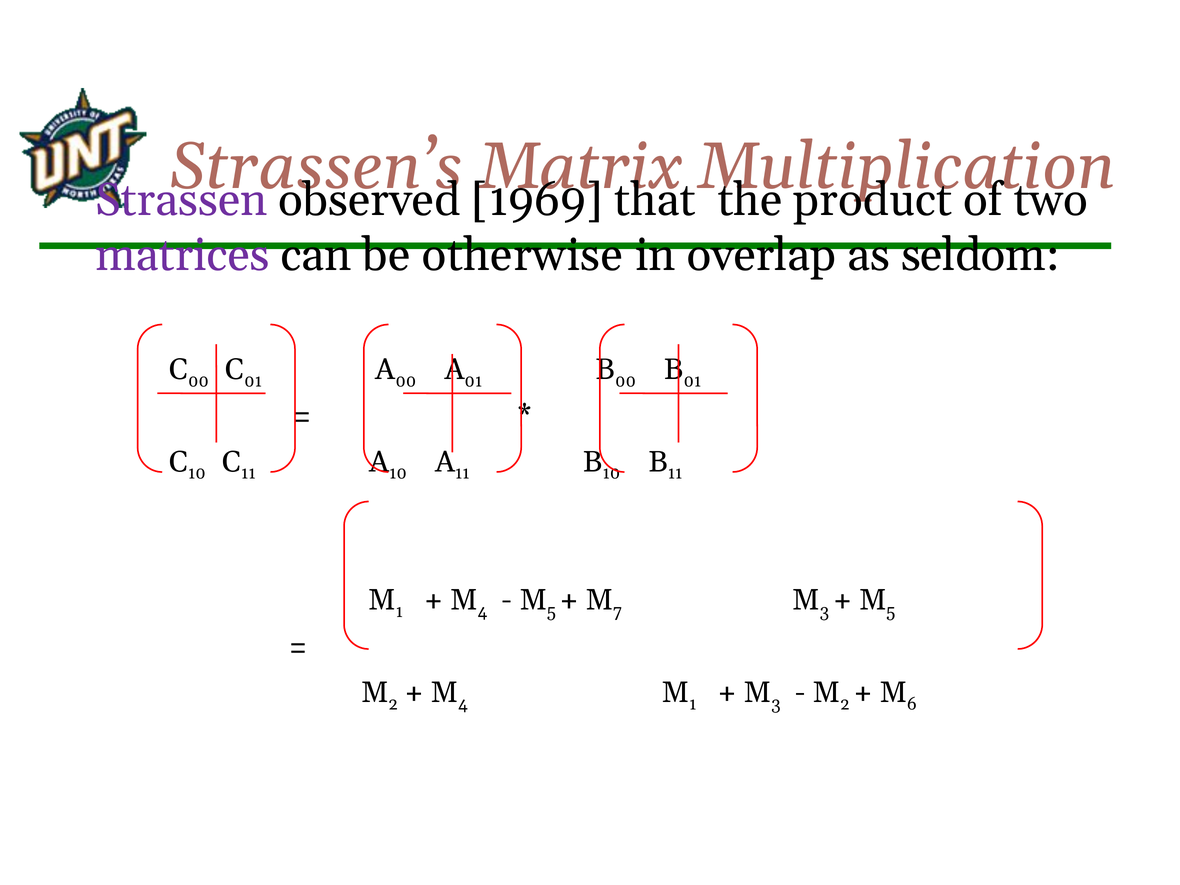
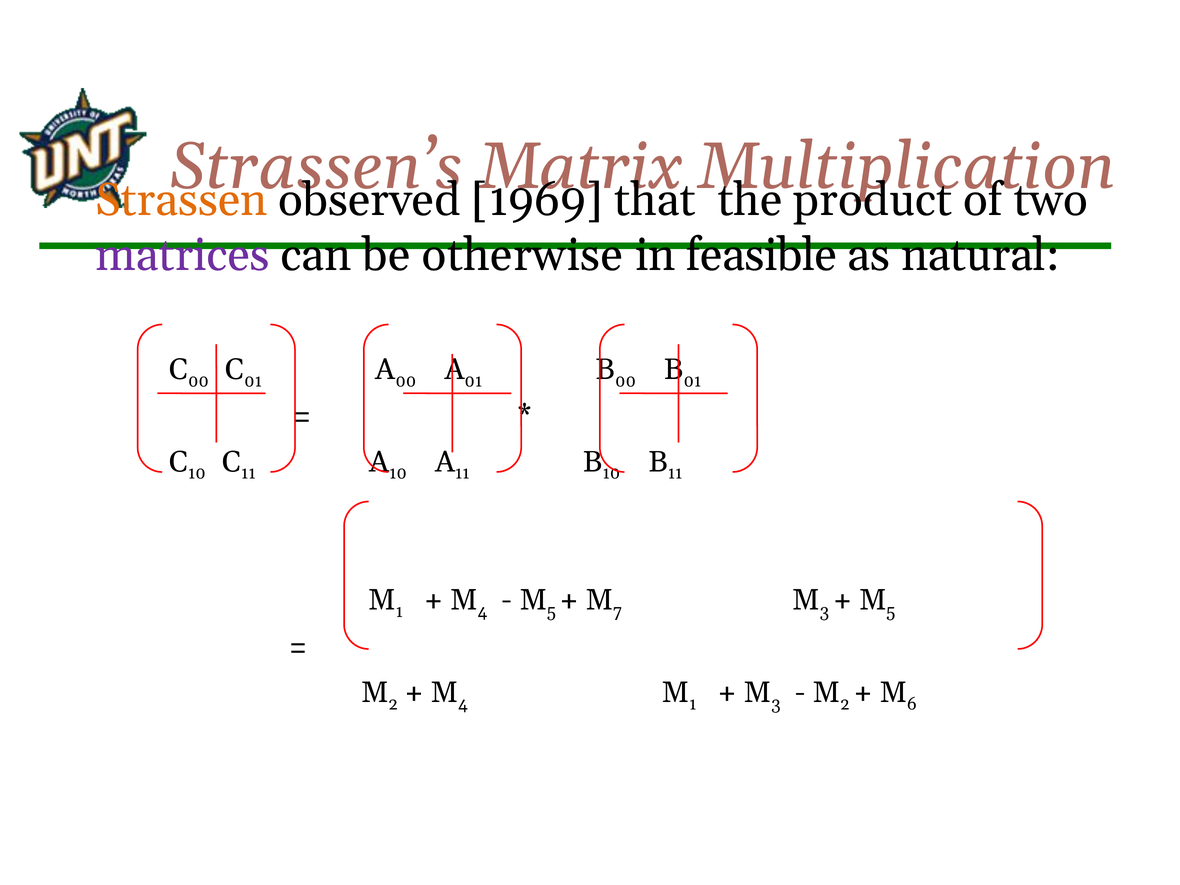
Strassen colour: purple -> orange
overlap: overlap -> feasible
seldom: seldom -> natural
